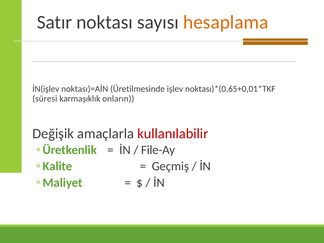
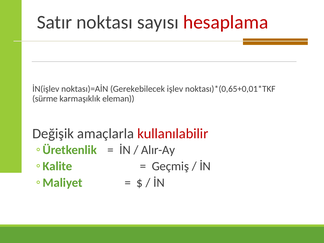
hesaplama colour: orange -> red
Üretilmesinde: Üretilmesinde -> Gerekebilecek
süresi: süresi -> sürme
onların: onların -> eleman
File-Ay: File-Ay -> Alır-Ay
